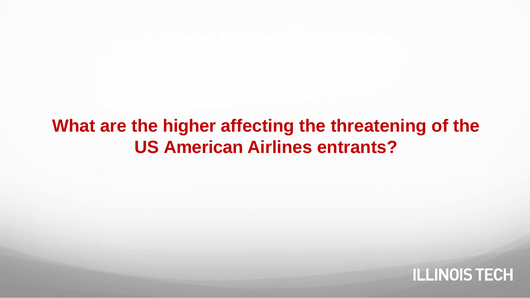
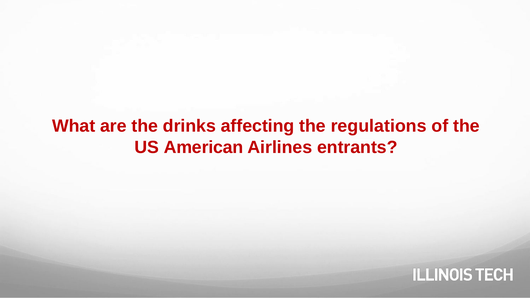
higher: higher -> drinks
threatening: threatening -> regulations
